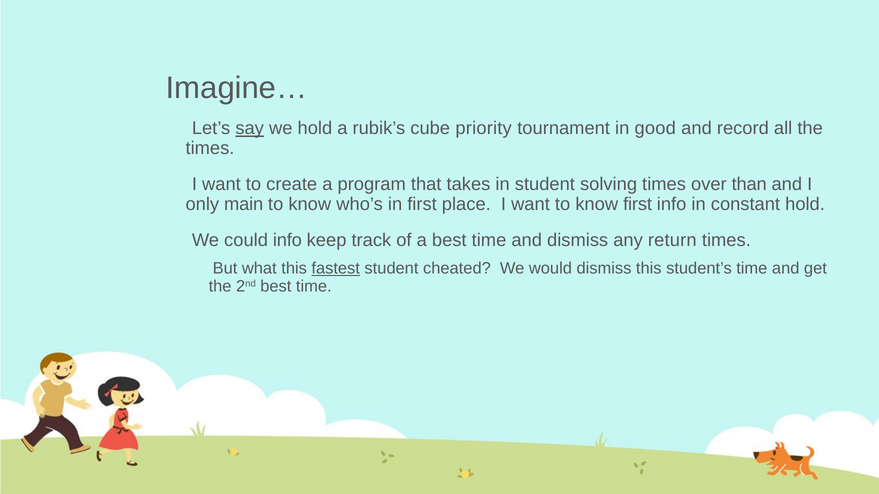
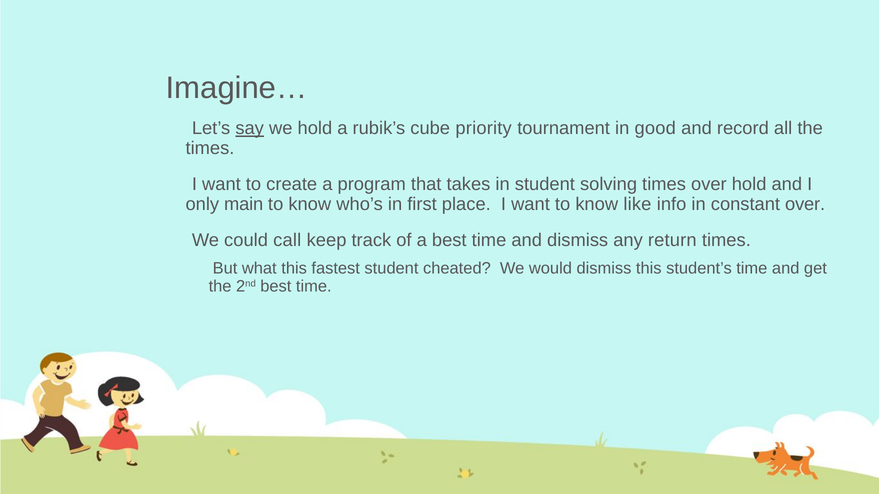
over than: than -> hold
know first: first -> like
constant hold: hold -> over
could info: info -> call
fastest underline: present -> none
